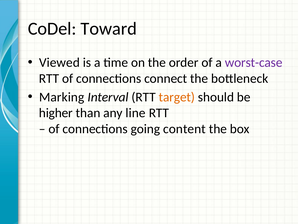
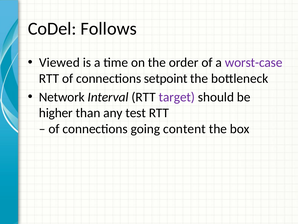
Toward: Toward -> Follows
connect: connect -> setpoint
Marking: Marking -> Network
target colour: orange -> purple
line: line -> test
